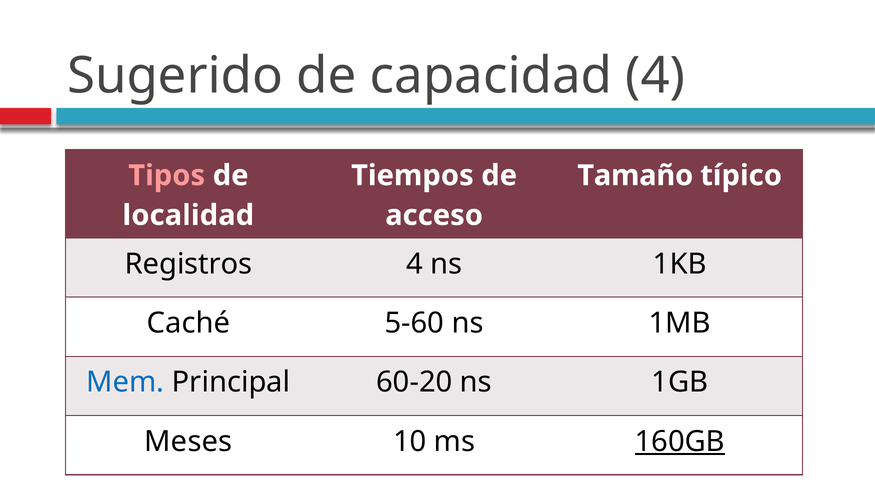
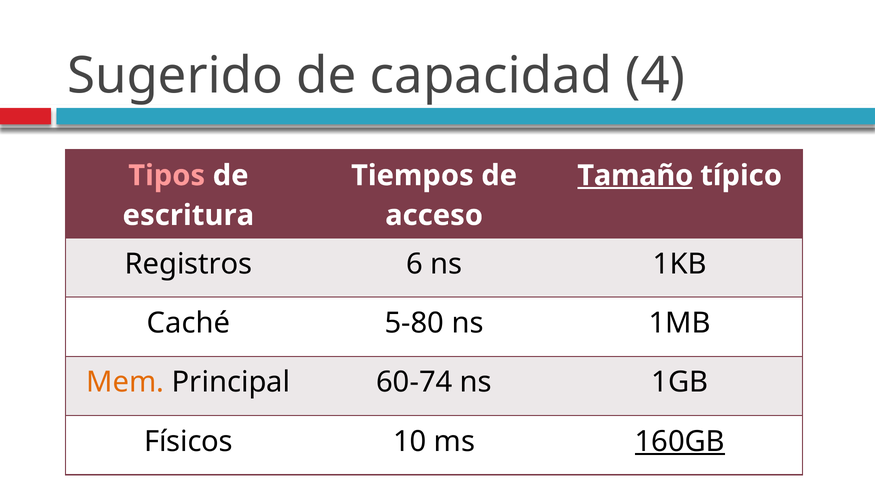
Tamaño underline: none -> present
localidad: localidad -> escritura
Registros 4: 4 -> 6
5-60: 5-60 -> 5-80
Mem colour: blue -> orange
60-20: 60-20 -> 60-74
Meses: Meses -> Físicos
